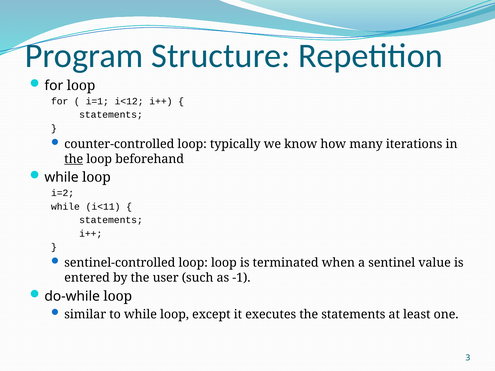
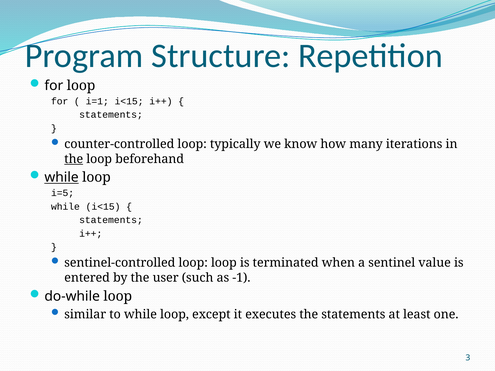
i=1 i<12: i<12 -> i<15
while at (62, 178) underline: none -> present
i=2: i=2 -> i=5
while i<11: i<11 -> i<15
